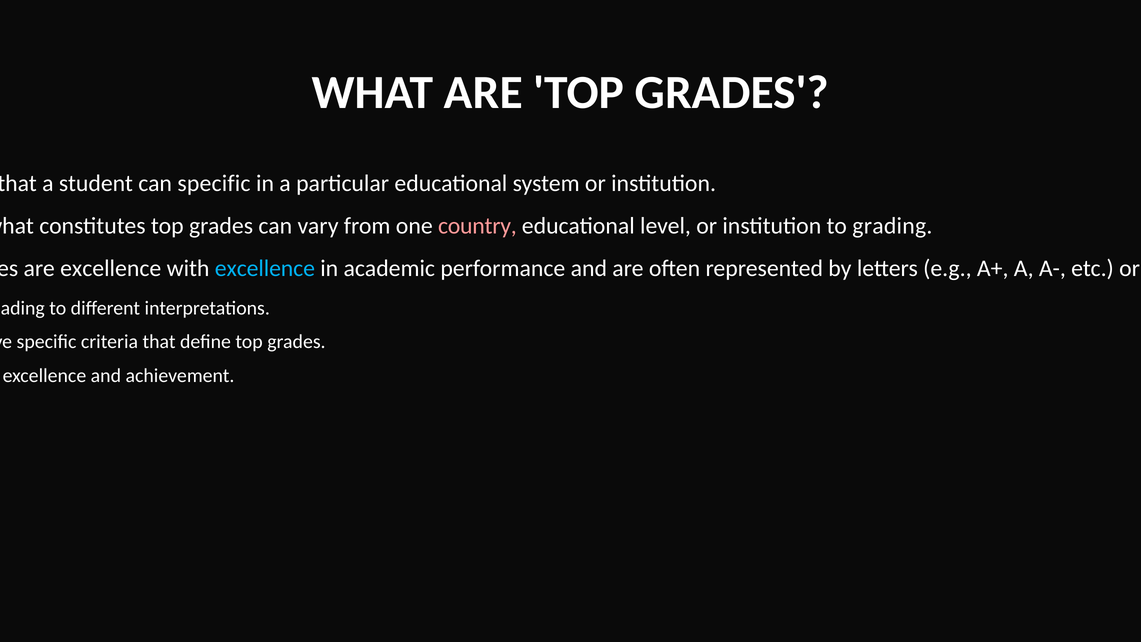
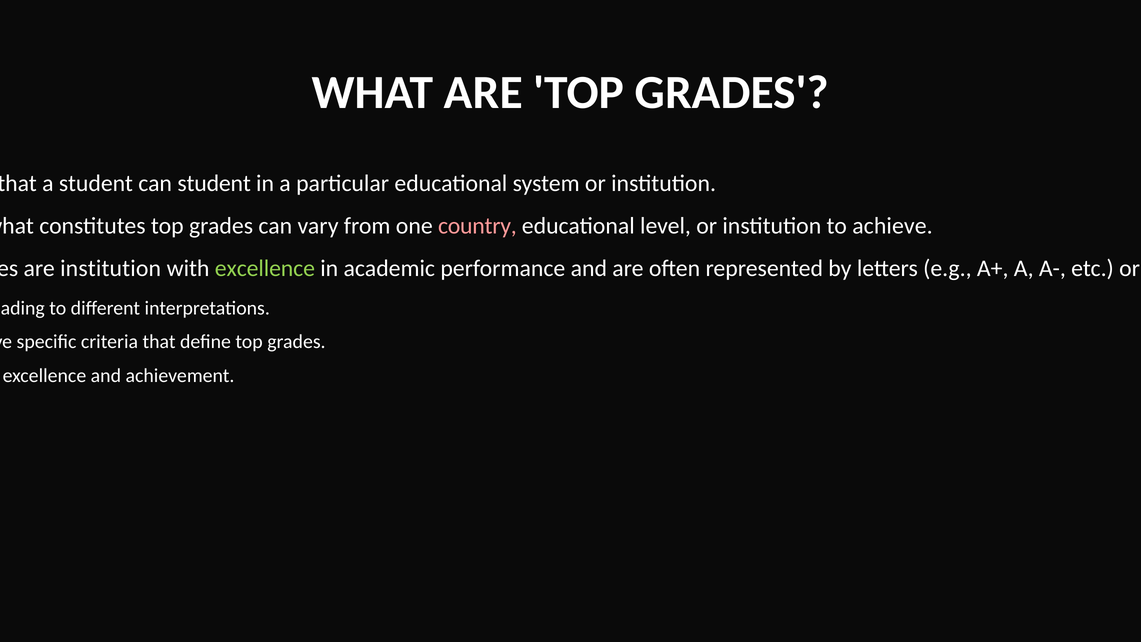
can specific: specific -> student
to grading: grading -> achieve
are excellence: excellence -> institution
excellence at (265, 268) colour: light blue -> light green
